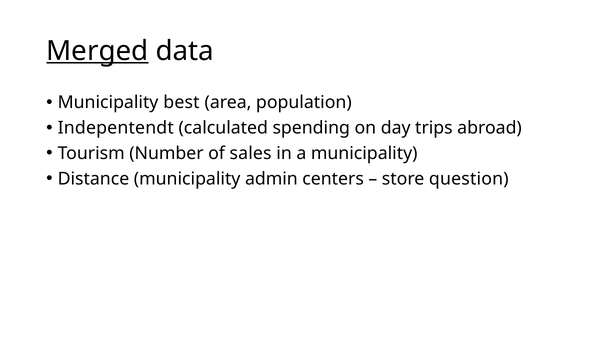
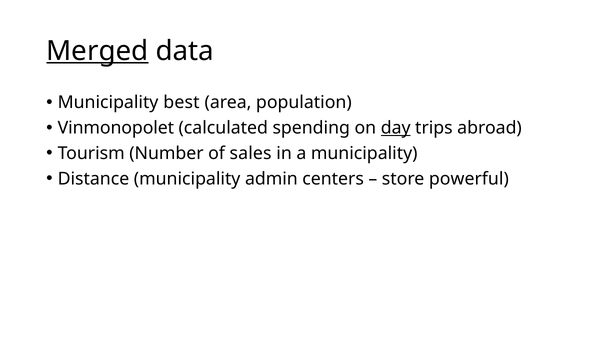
Indepentendt: Indepentendt -> Vinmonopolet
day underline: none -> present
question: question -> powerful
